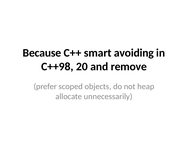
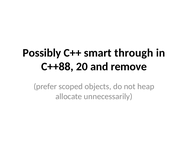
Because: Because -> Possibly
avoiding: avoiding -> through
C++98: C++98 -> C++88
